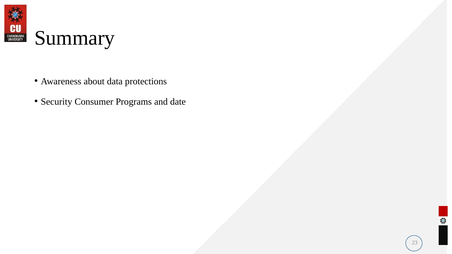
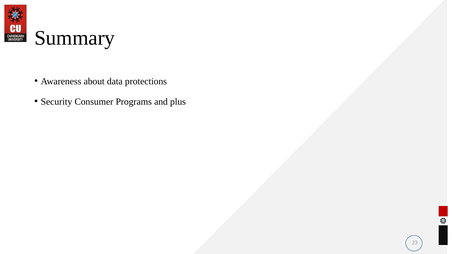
date: date -> plus
